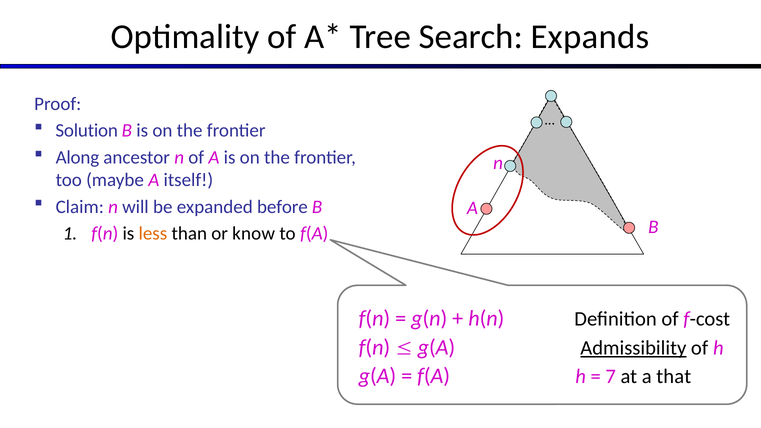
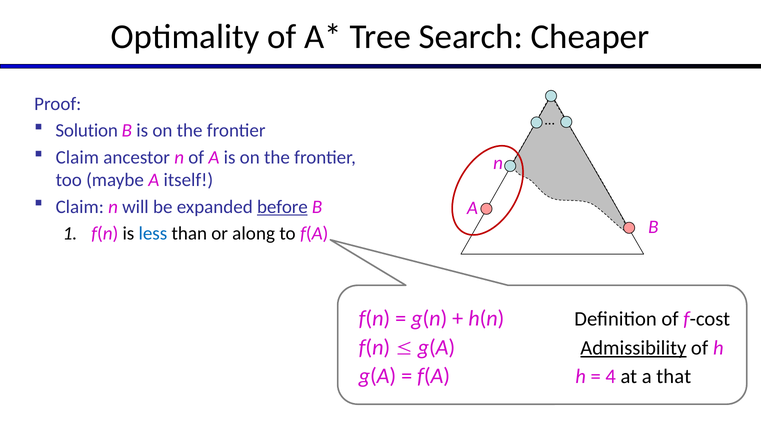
Expands: Expands -> Cheaper
Along at (77, 157): Along -> Claim
before underline: none -> present
less colour: orange -> blue
know: know -> along
7: 7 -> 4
